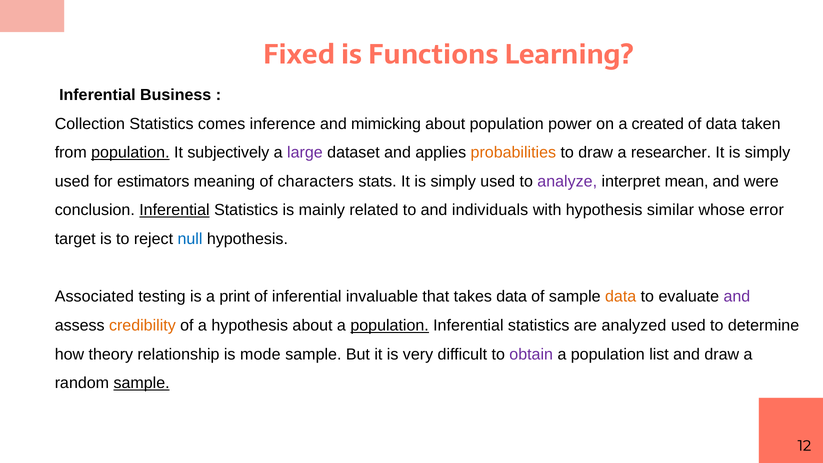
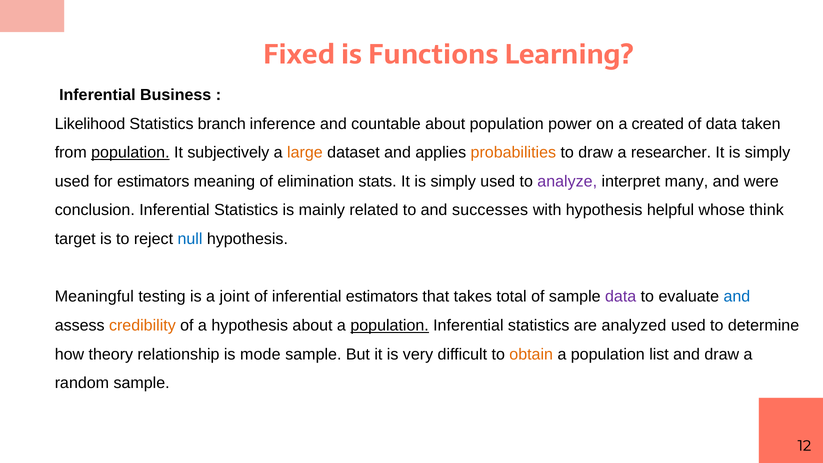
Collection: Collection -> Likelihood
comes: comes -> branch
mimicking: mimicking -> countable
large colour: purple -> orange
characters: characters -> elimination
mean: mean -> many
Inferential at (174, 210) underline: present -> none
individuals: individuals -> successes
similar: similar -> helpful
error: error -> think
Associated: Associated -> Meaningful
print: print -> joint
inferential invaluable: invaluable -> estimators
takes data: data -> total
data at (621, 297) colour: orange -> purple
and at (737, 297) colour: purple -> blue
obtain colour: purple -> orange
sample at (142, 383) underline: present -> none
